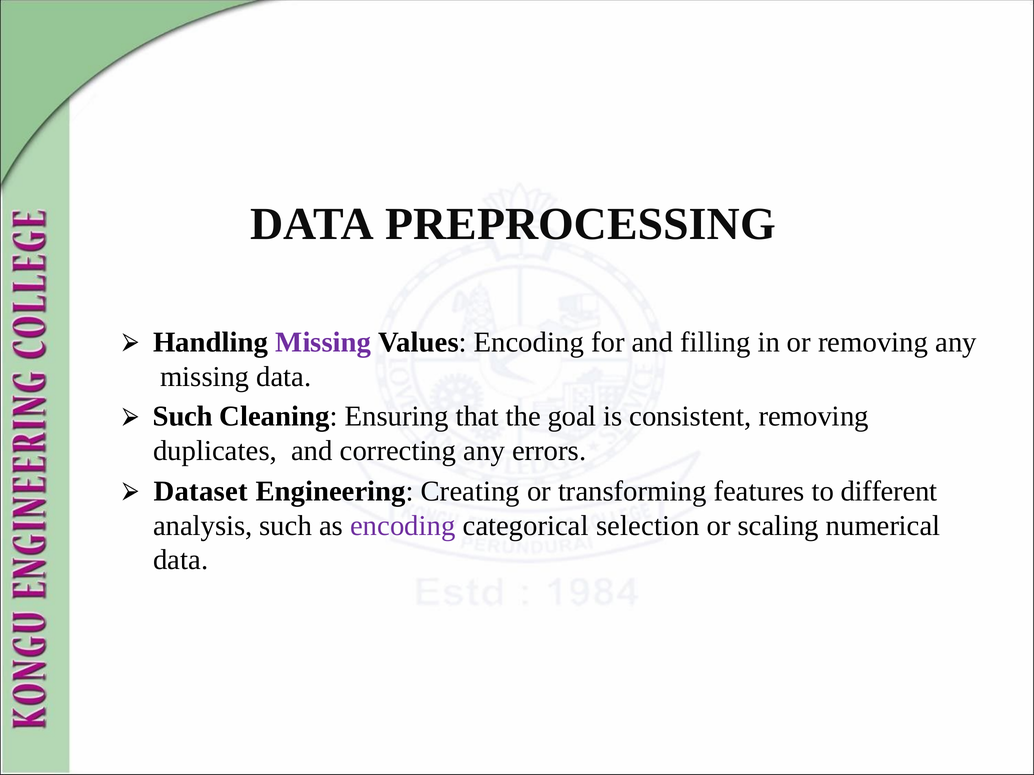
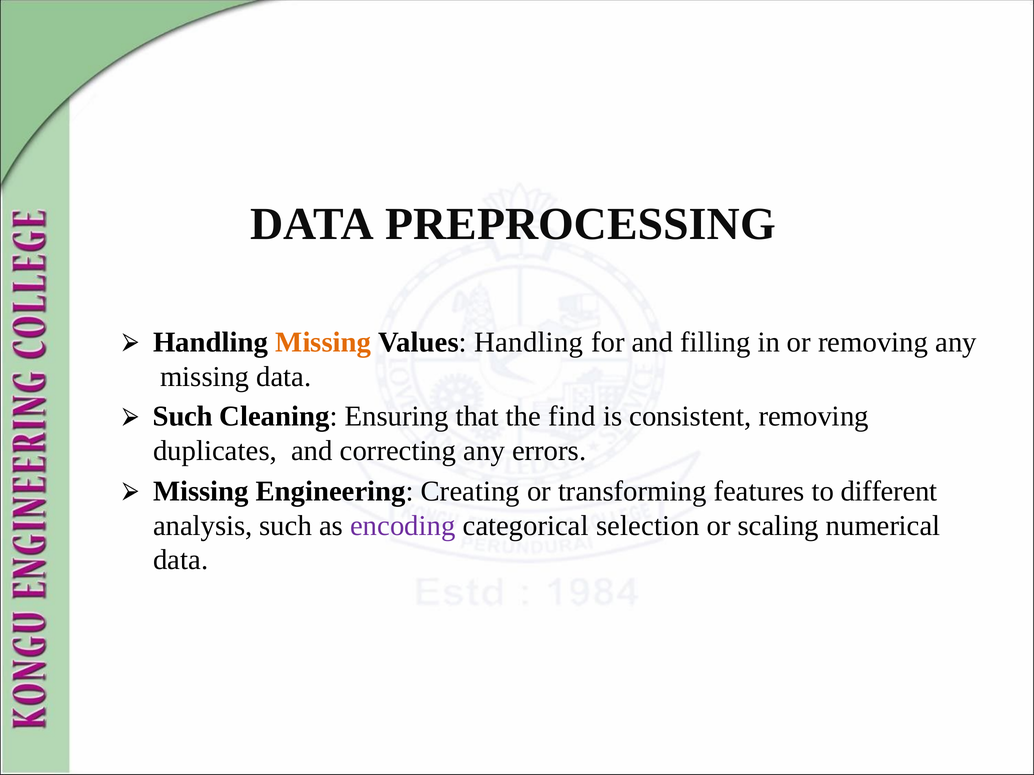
Missing at (323, 342) colour: purple -> orange
Values Encoding: Encoding -> Handling
goal: goal -> find
Dataset at (201, 491): Dataset -> Missing
